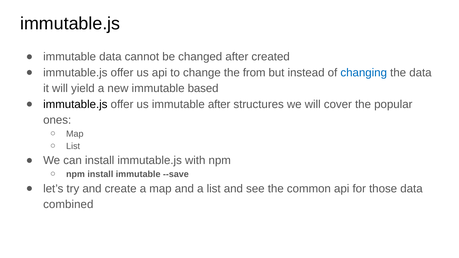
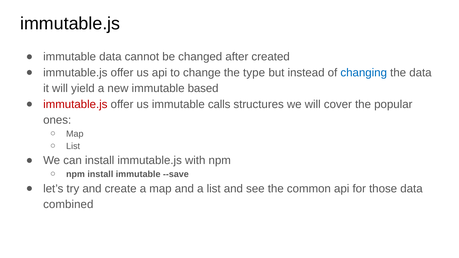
from: from -> type
immutable.js at (75, 104) colour: black -> red
immutable after: after -> calls
